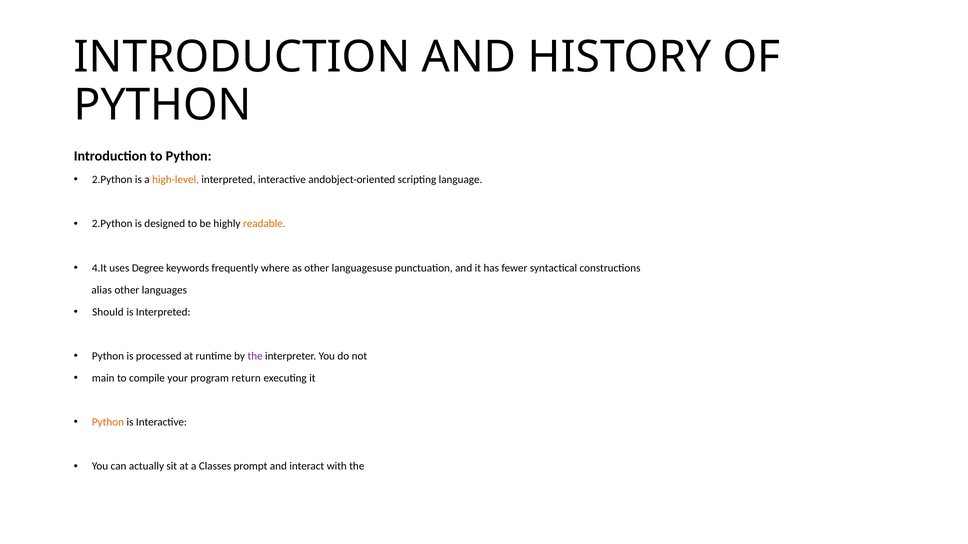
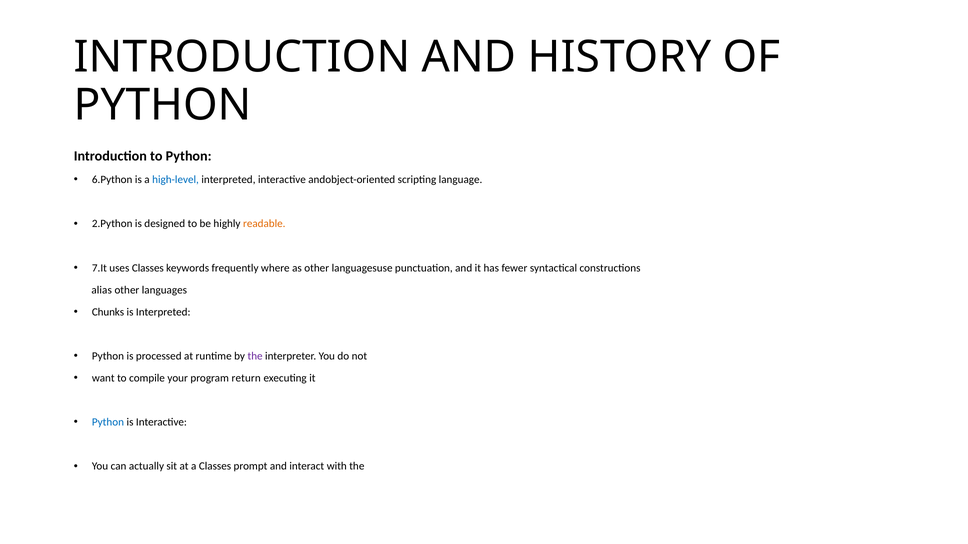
2.Python at (112, 180): 2.Python -> 6.Python
high-level colour: orange -> blue
4.It: 4.It -> 7.It
uses Degree: Degree -> Classes
Should: Should -> Chunks
main: main -> want
Python at (108, 423) colour: orange -> blue
